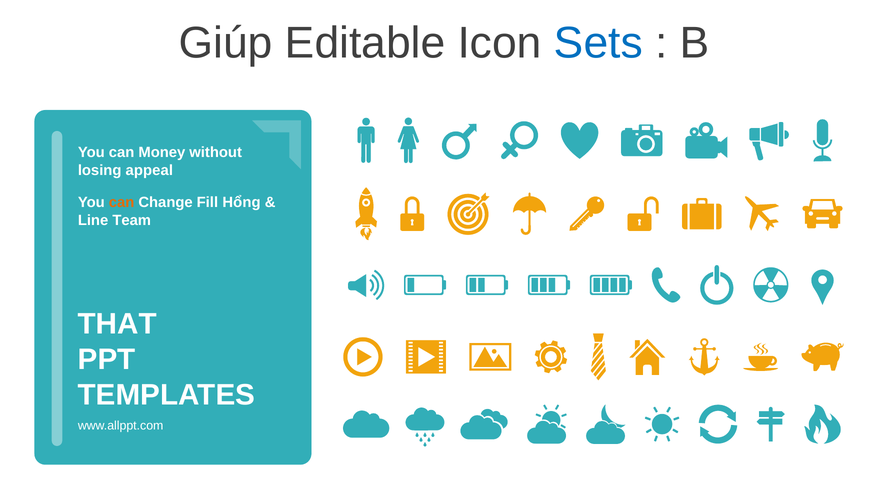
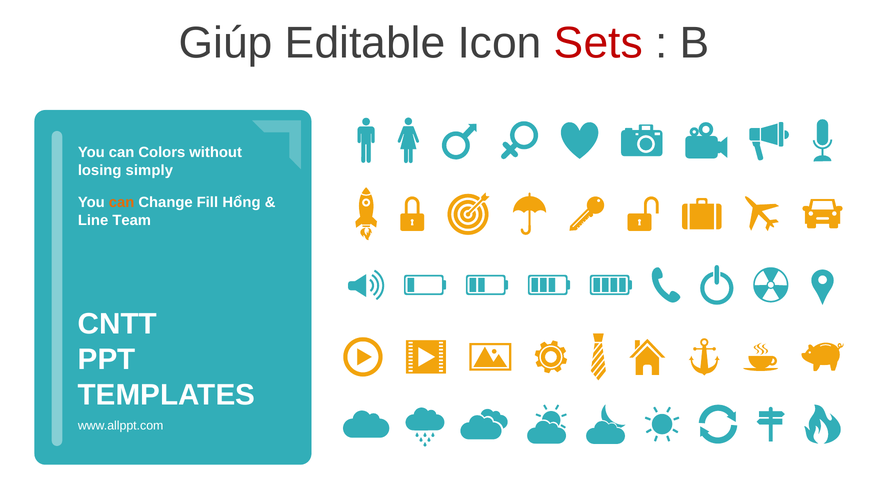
Sets colour: blue -> red
Money: Money -> Colors
appeal: appeal -> simply
THAT: THAT -> CNTT
